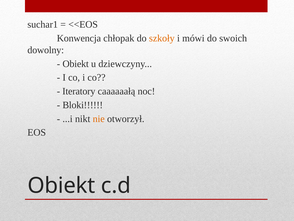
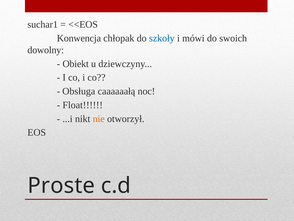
szkoły colour: orange -> blue
Iteratory: Iteratory -> Obsługa
Bloki: Bloki -> Float
Obiekt at (61, 185): Obiekt -> Proste
